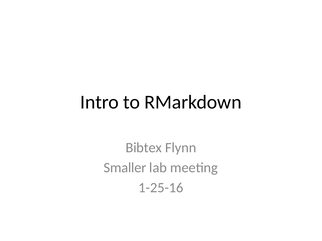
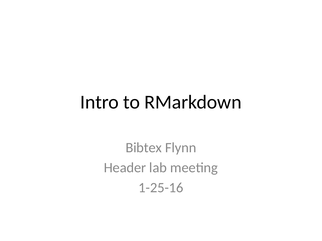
Smaller: Smaller -> Header
